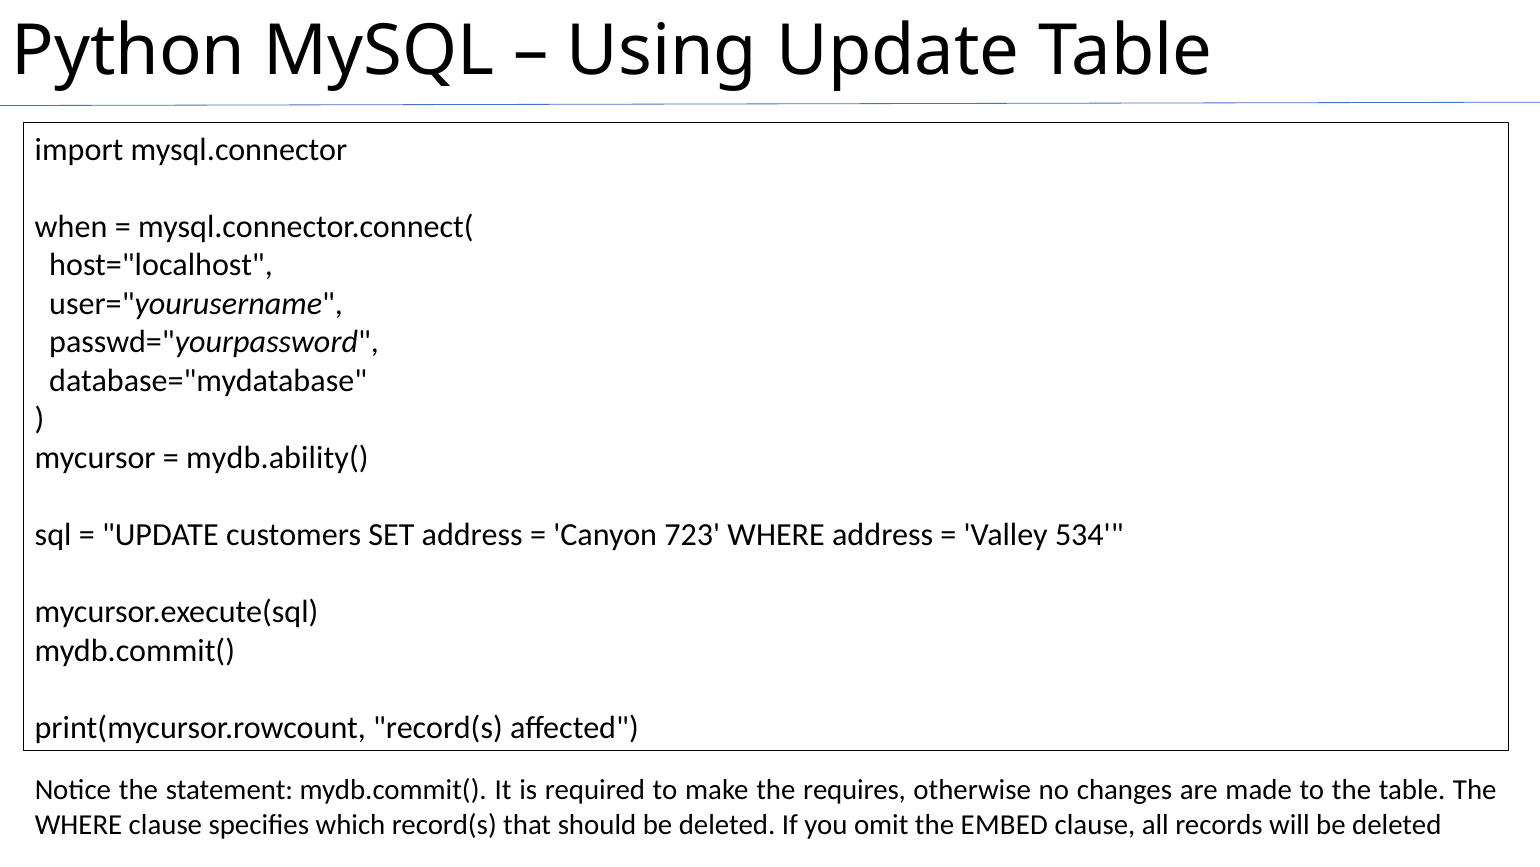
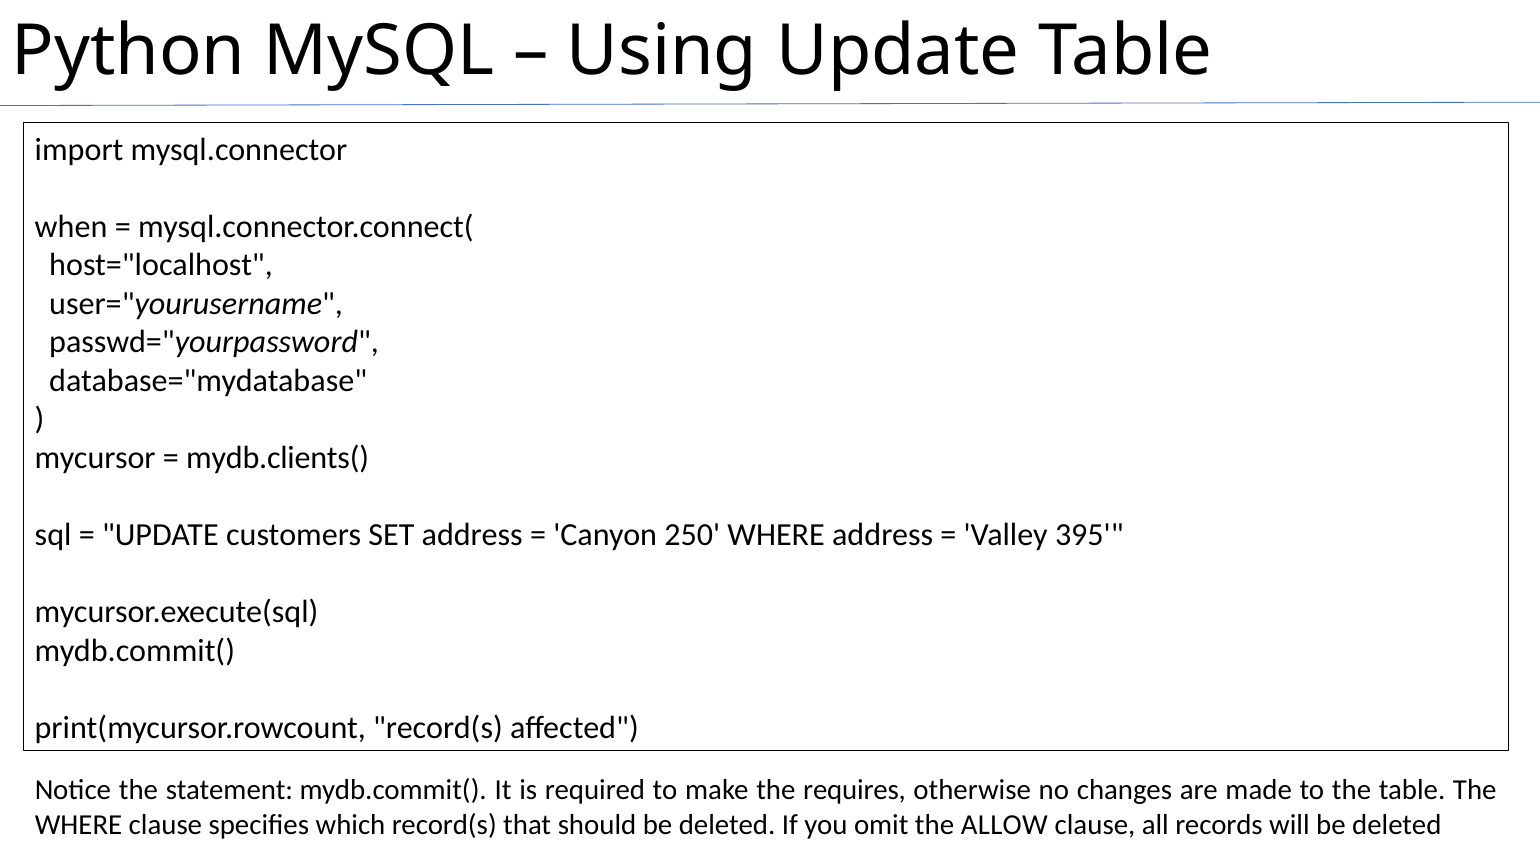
mydb.ability(: mydb.ability( -> mydb.clients(
723: 723 -> 250
534: 534 -> 395
EMBED: EMBED -> ALLOW
